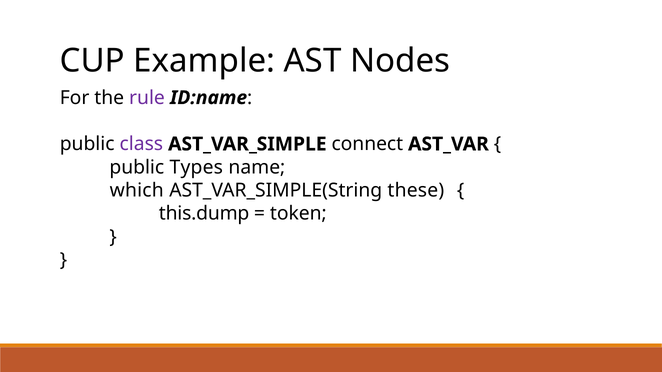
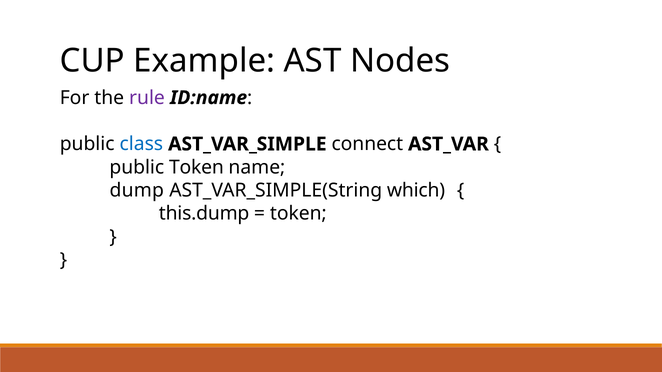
class colour: purple -> blue
public Types: Types -> Token
which: which -> dump
these: these -> which
